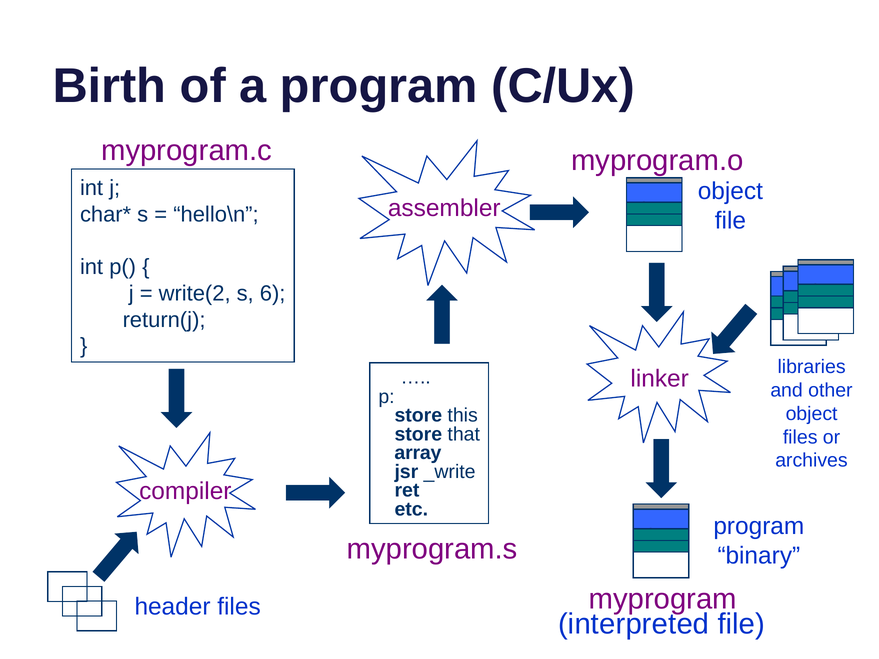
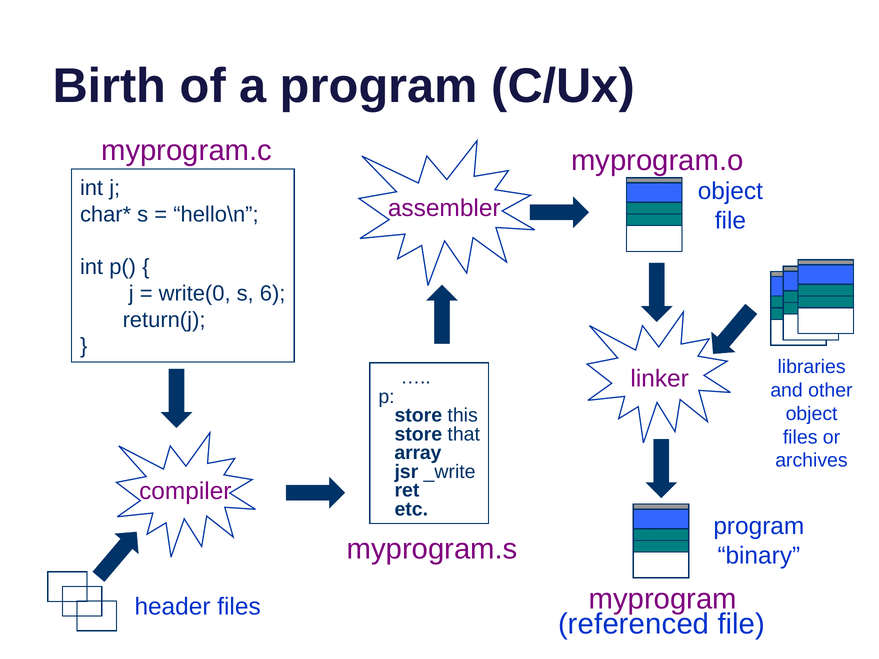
write(2: write(2 -> write(0
interpreted: interpreted -> referenced
